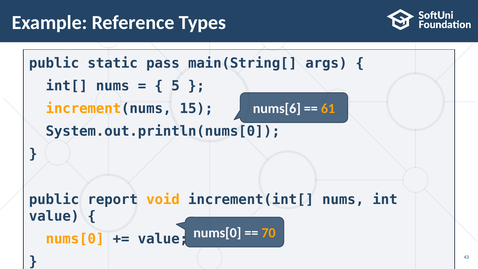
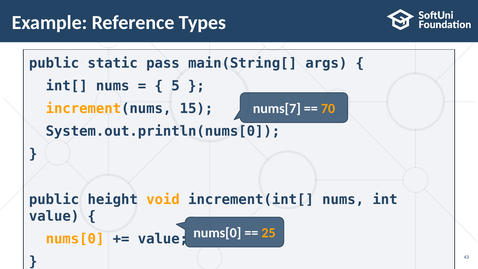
nums[6: nums[6 -> nums[7
61: 61 -> 70
report: report -> height
70: 70 -> 25
